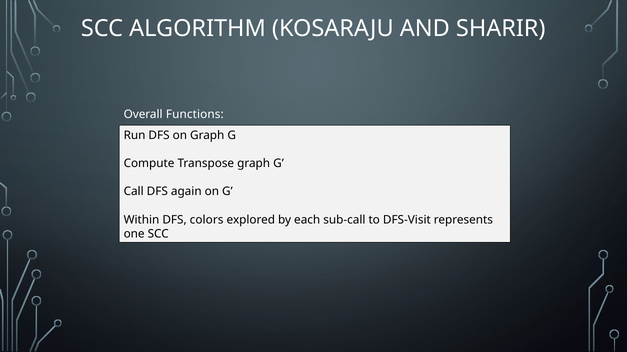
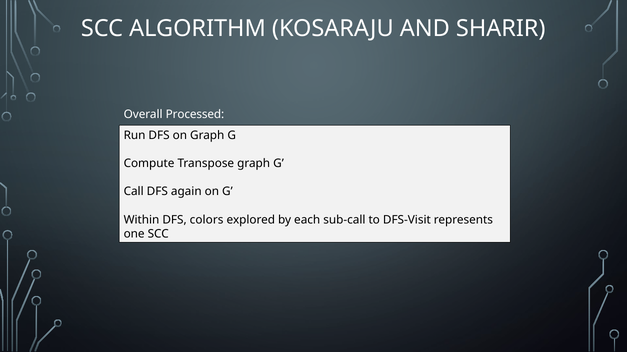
Functions: Functions -> Processed
